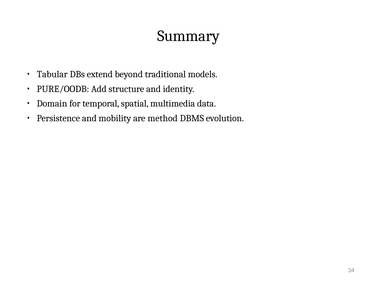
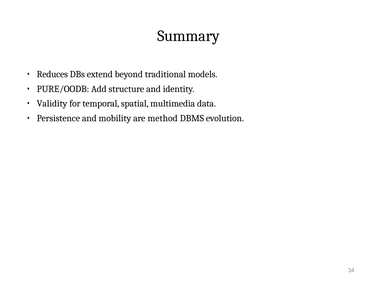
Tabular: Tabular -> Reduces
Domain: Domain -> Validity
